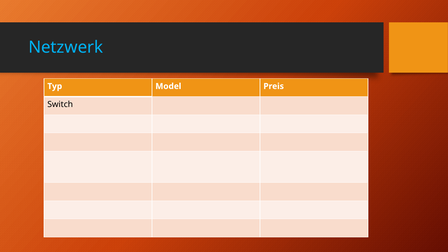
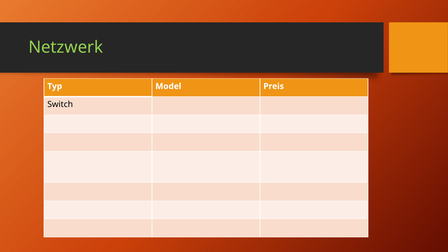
Netzwerk colour: light blue -> light green
